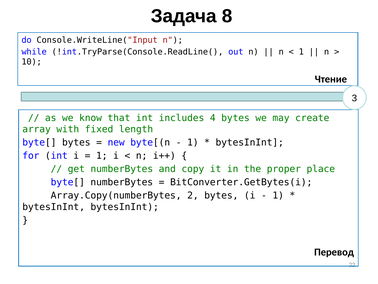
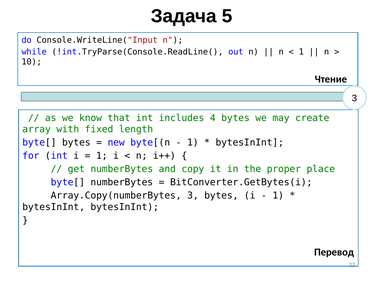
8: 8 -> 5
Array.Copy(numberBytes 2: 2 -> 3
